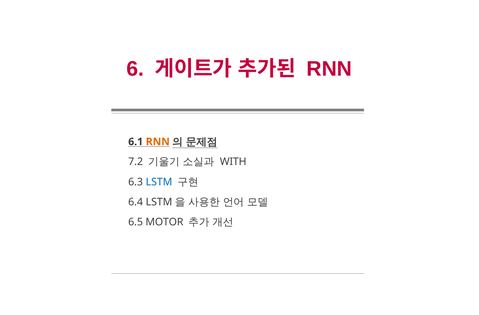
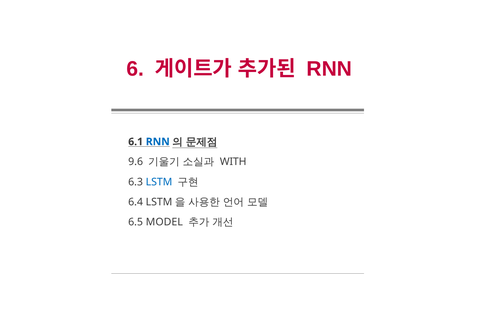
RNN at (158, 142) colour: orange -> blue
7.2: 7.2 -> 9.6
MOTOR: MOTOR -> MODEL
